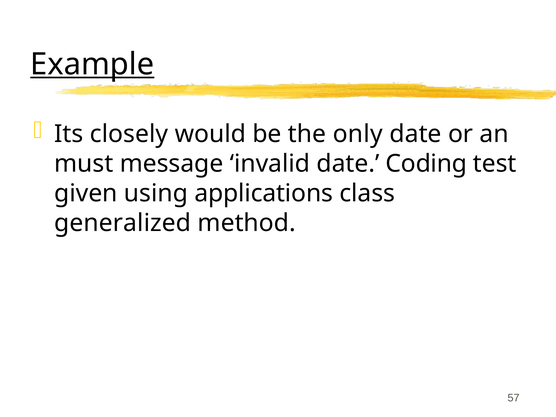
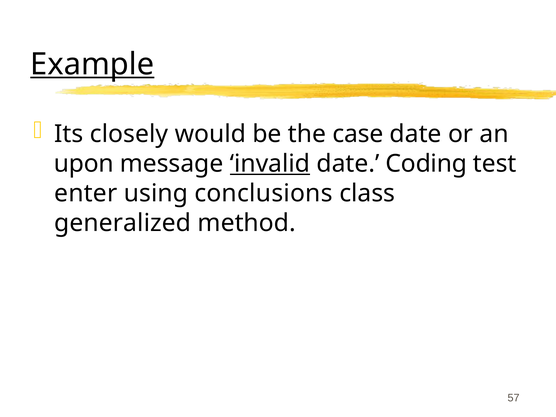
only: only -> case
must: must -> upon
invalid underline: none -> present
given: given -> enter
applications: applications -> conclusions
